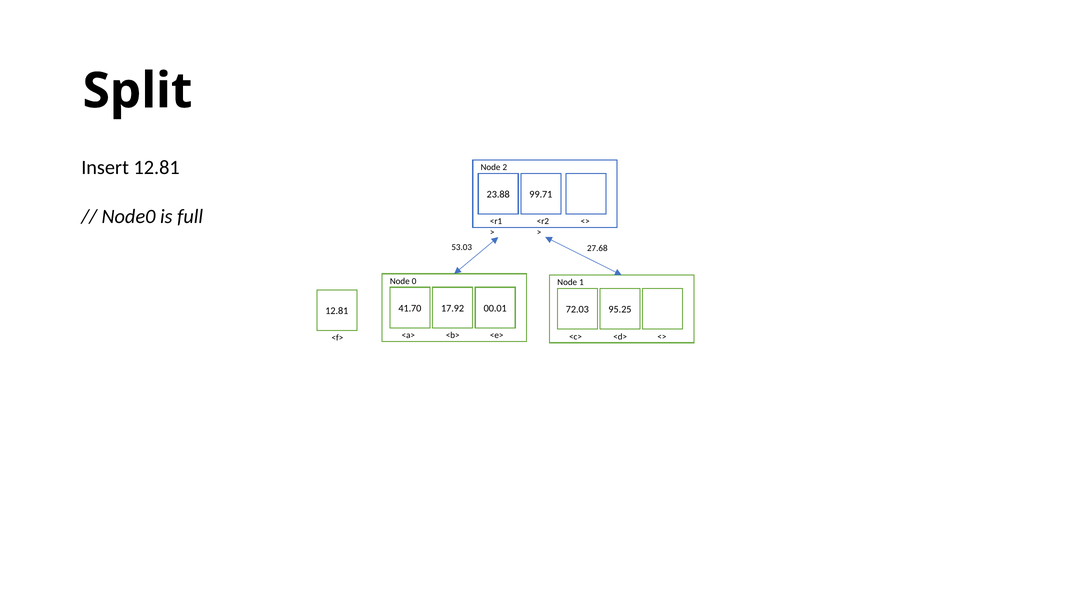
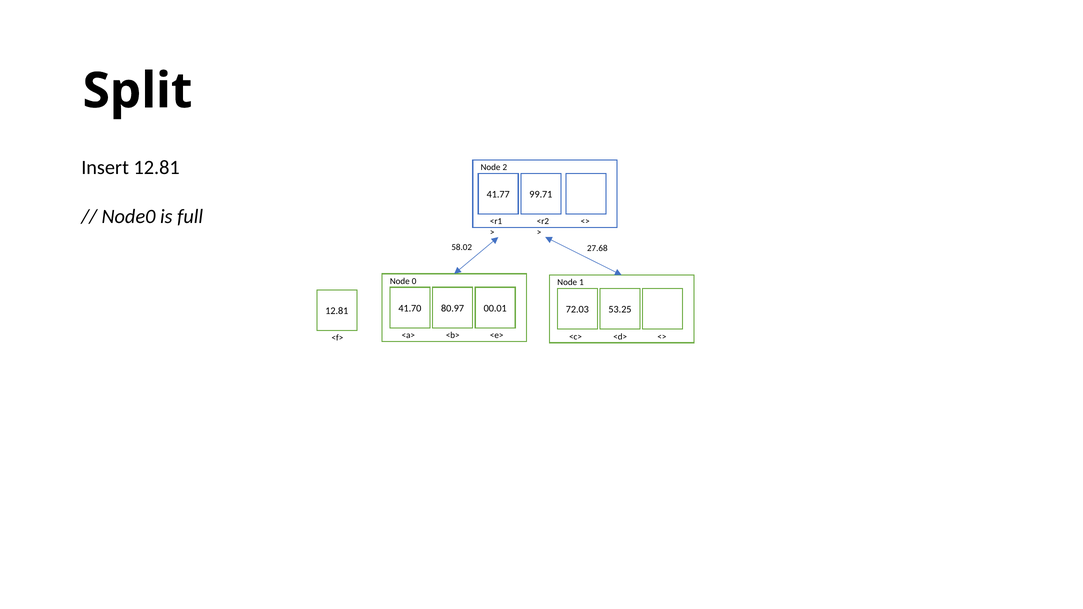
23.88: 23.88 -> 41.77
53.03: 53.03 -> 58.02
17.92: 17.92 -> 80.97
95.25: 95.25 -> 53.25
